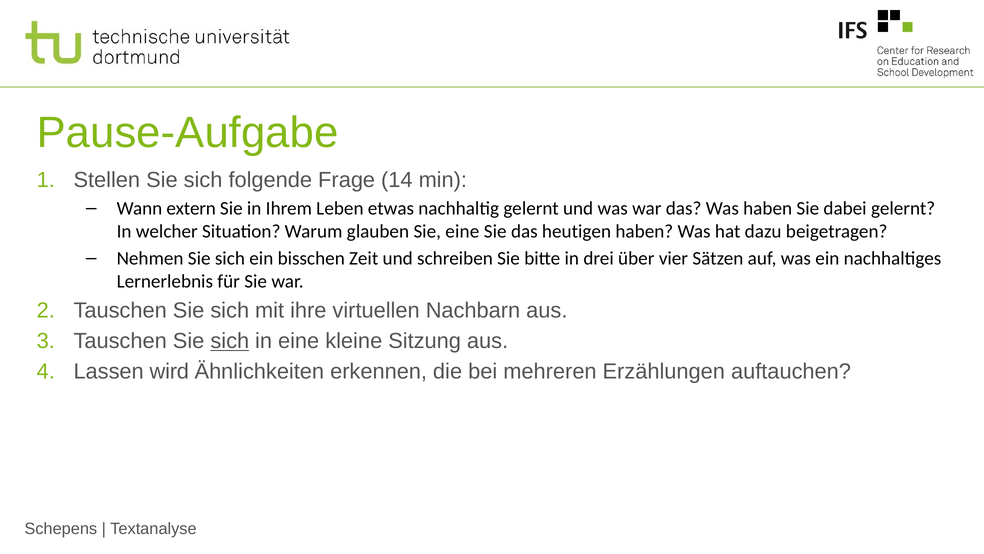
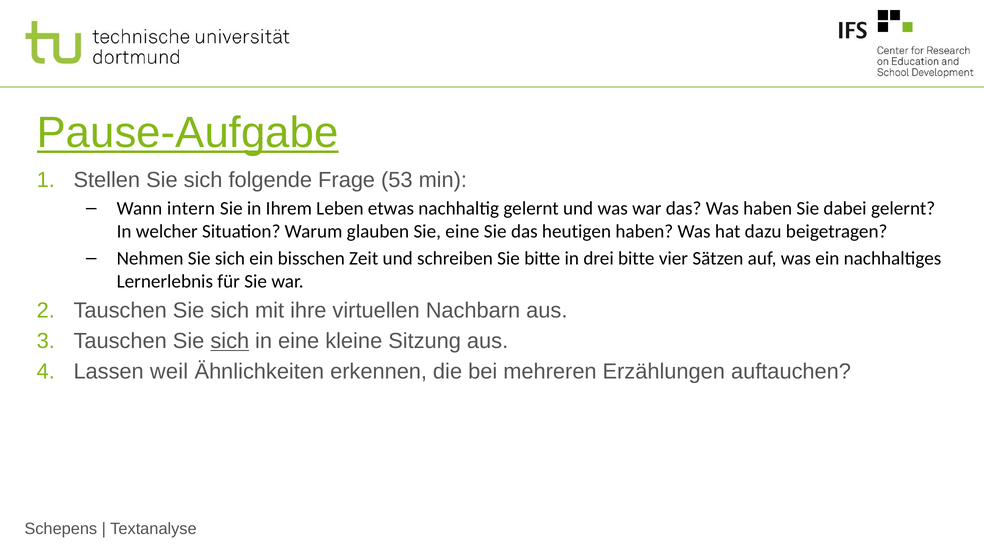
Pause-Aufgabe underline: none -> present
14: 14 -> 53
extern: extern -> intern
drei über: über -> bitte
wird: wird -> weil
